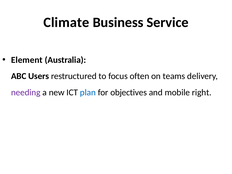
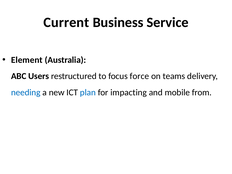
Climate: Climate -> Current
often: often -> force
needing colour: purple -> blue
objectives: objectives -> impacting
right: right -> from
